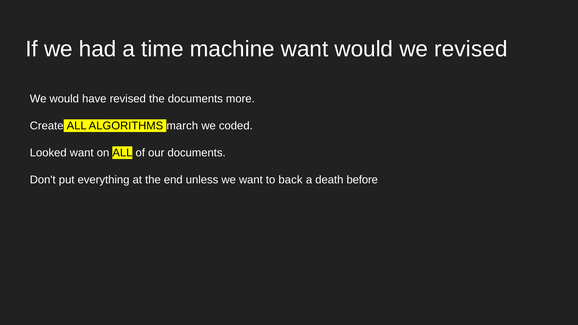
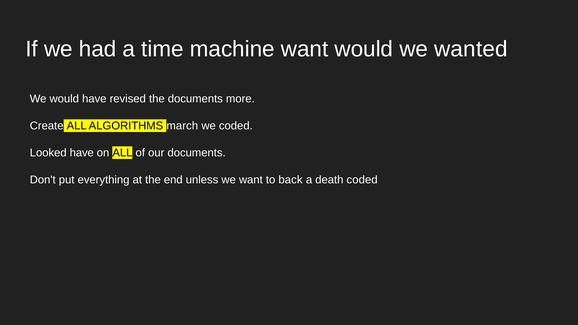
we revised: revised -> wanted
Looked want: want -> have
death before: before -> coded
